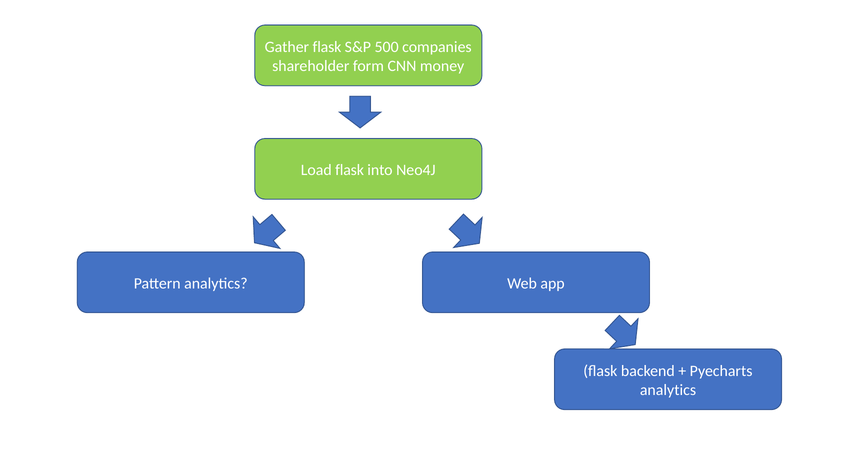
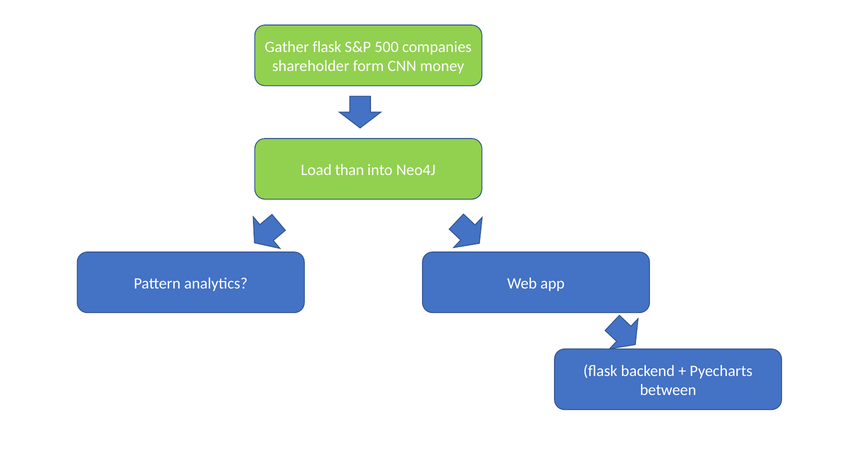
Load flask: flask -> than
analytics at (668, 390): analytics -> between
